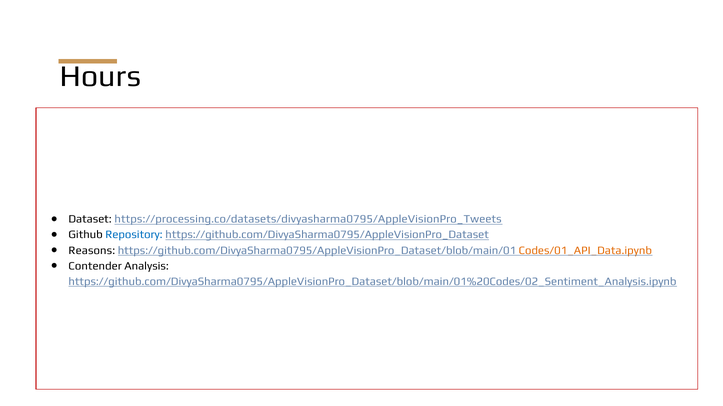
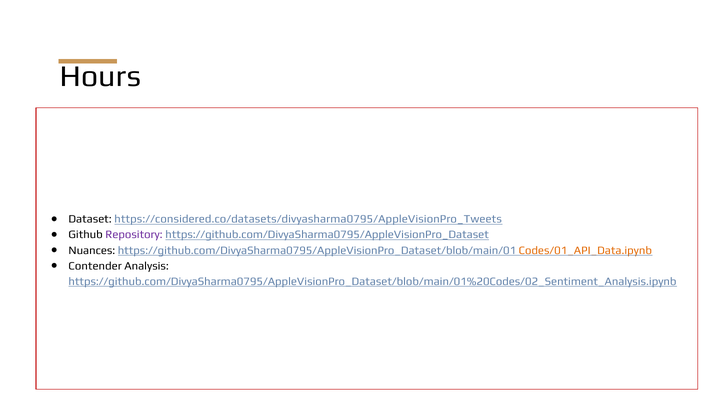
https://processing.co/datasets/divyasharma0795/AppleVisionPro_Tweets: https://processing.co/datasets/divyasharma0795/AppleVisionPro_Tweets -> https://considered.co/datasets/divyasharma0795/AppleVisionPro_Tweets
Repository colour: blue -> purple
Reasons: Reasons -> Nuances
